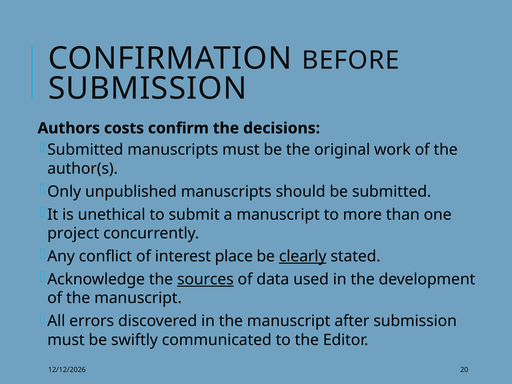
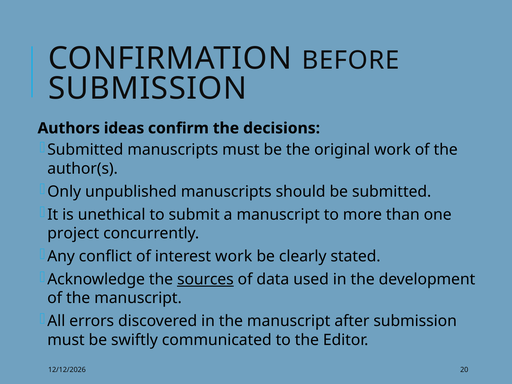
costs: costs -> ideas
interest place: place -> work
clearly underline: present -> none
